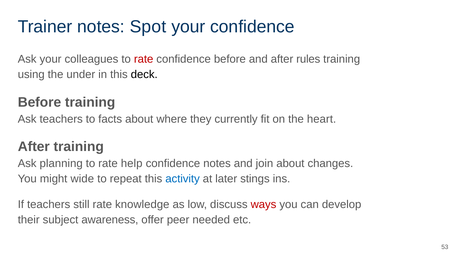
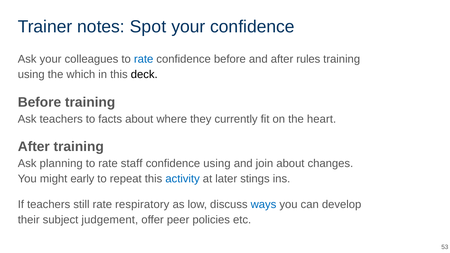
rate at (144, 59) colour: red -> blue
under: under -> which
help: help -> staff
confidence notes: notes -> using
wide: wide -> early
knowledge: knowledge -> respiratory
ways colour: red -> blue
awareness: awareness -> judgement
needed: needed -> policies
